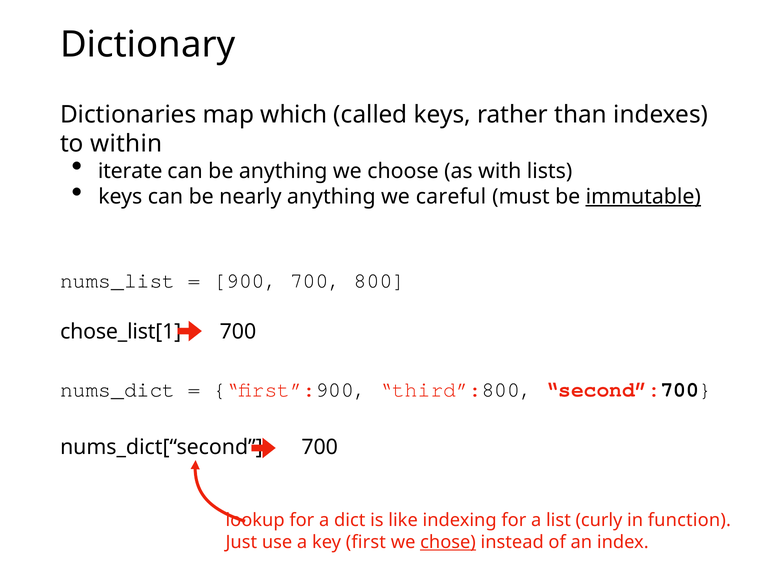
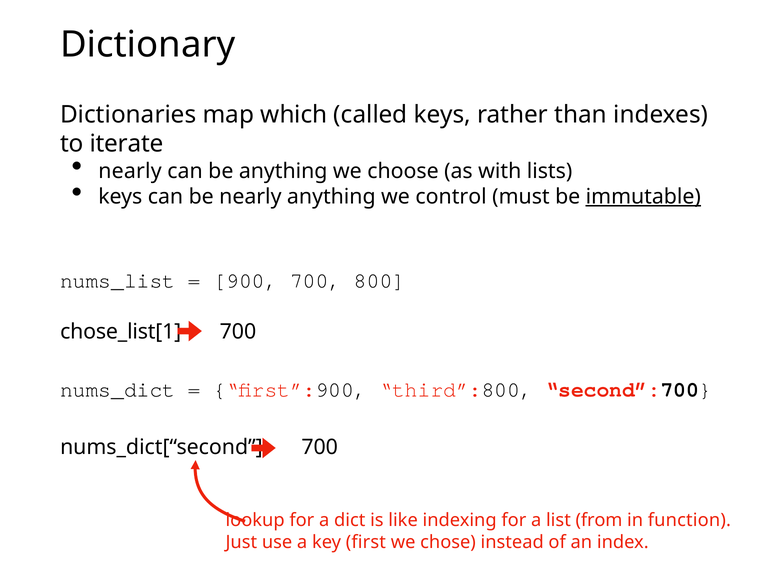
within: within -> iterate
iterate at (130, 171): iterate -> nearly
careful: careful -> control
curly: curly -> from
chose underline: present -> none
